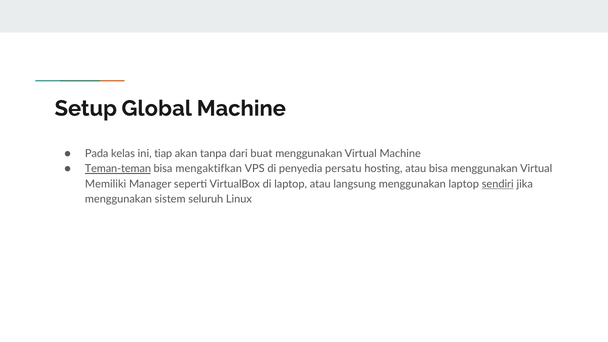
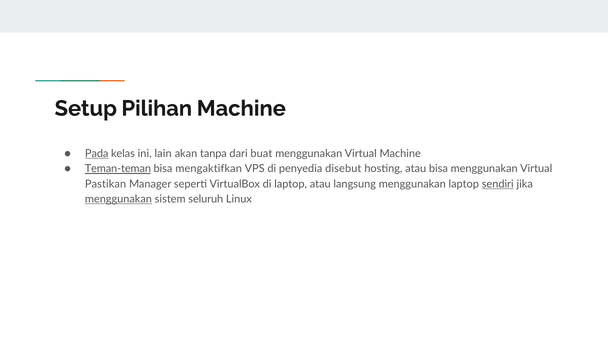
Global: Global -> Pilihan
Pada underline: none -> present
tiap: tiap -> lain
persatu: persatu -> disebut
Memiliki: Memiliki -> Pastikan
menggunakan at (118, 199) underline: none -> present
